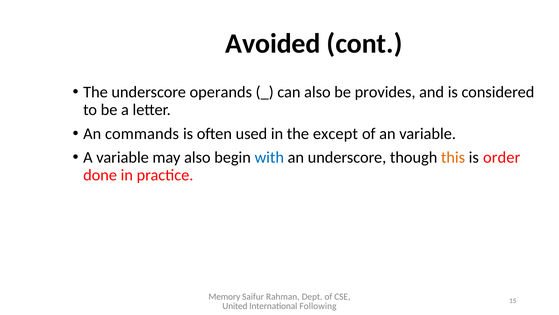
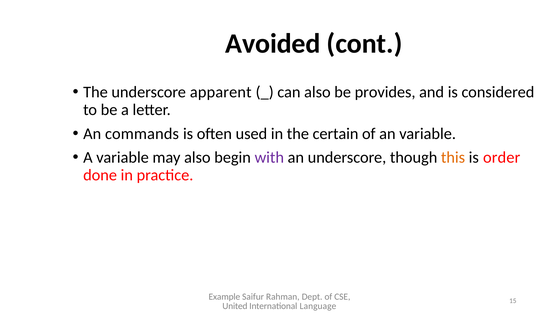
operands: operands -> apparent
except: except -> certain
with colour: blue -> purple
Memory: Memory -> Example
Following: Following -> Language
